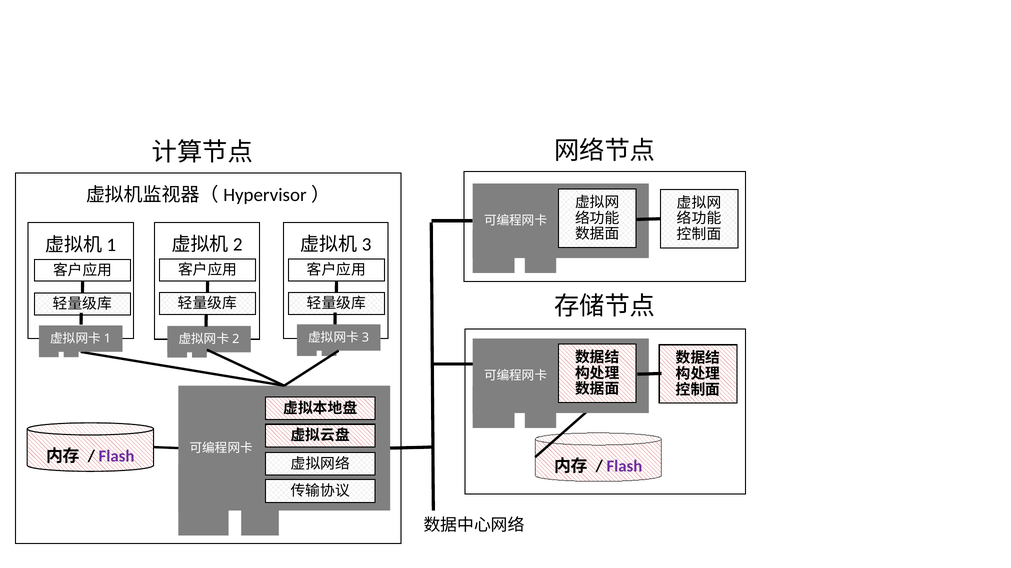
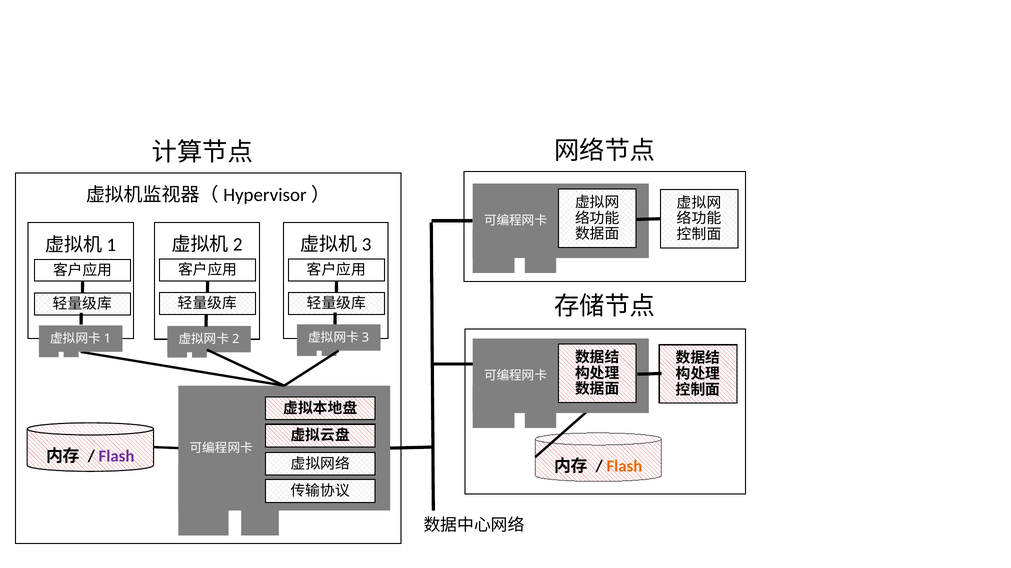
Flash at (624, 467) colour: purple -> orange
